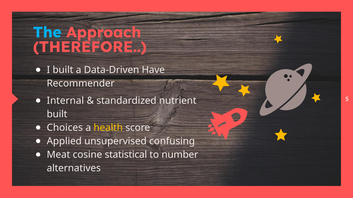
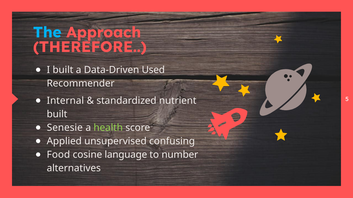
Have: Have -> Used
Choices: Choices -> Senesie
health colour: yellow -> light green
Meat: Meat -> Food
statistical: statistical -> language
